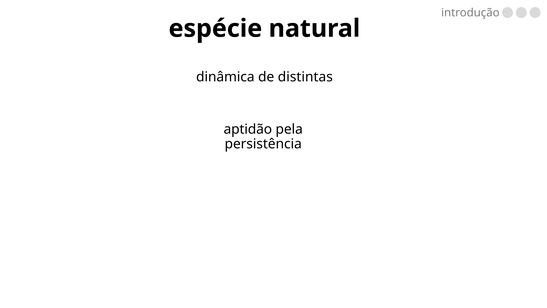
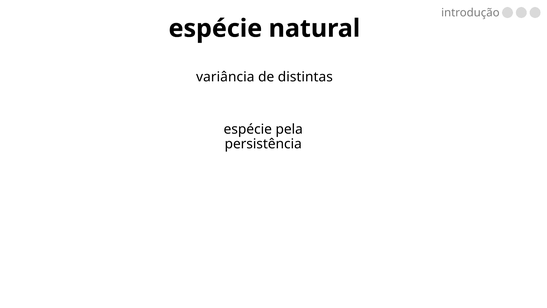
dinâmica: dinâmica -> variância
aptidão at (248, 129): aptidão -> espécie
